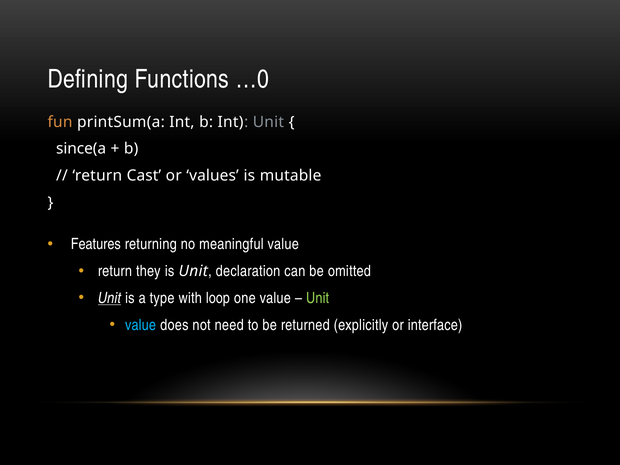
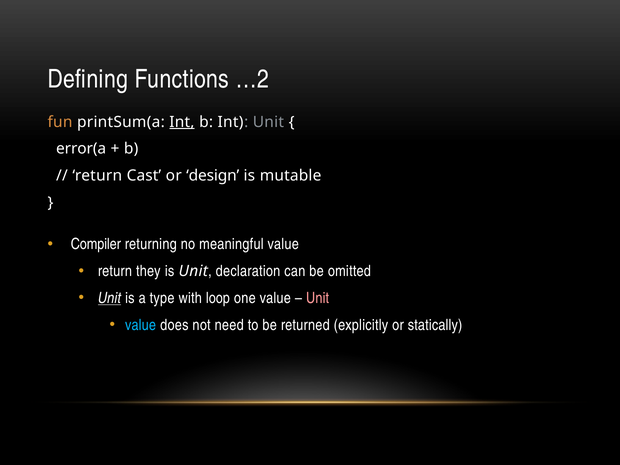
…0: …0 -> …2
Int at (182, 122) underline: none -> present
since(a: since(a -> error(a
values: values -> design
Features: Features -> Compiler
Unit at (318, 298) colour: light green -> pink
interface: interface -> statically
